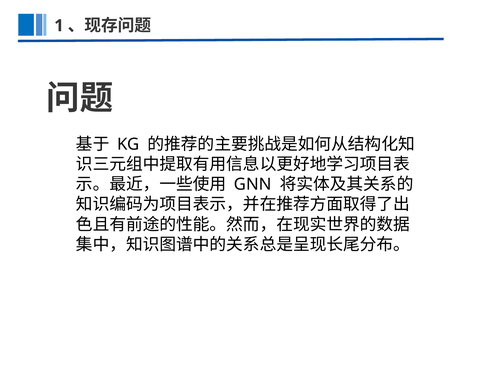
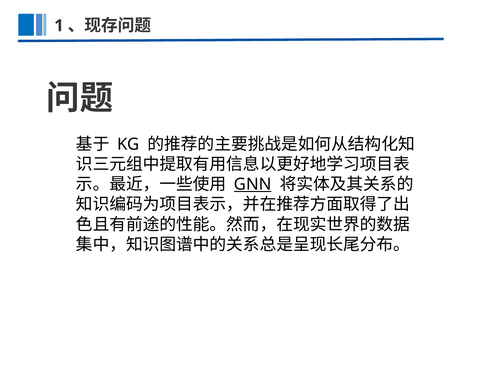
GNN underline: none -> present
